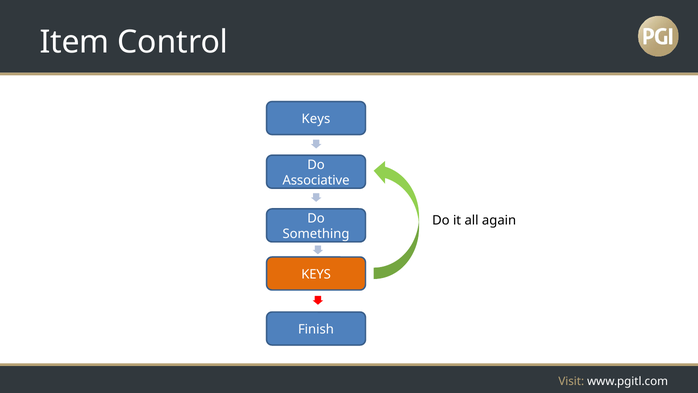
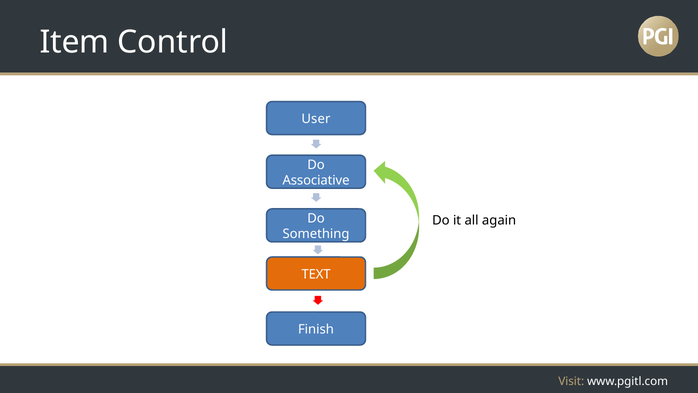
Keys at (316, 119): Keys -> User
KEYS at (316, 274): KEYS -> TEXT
